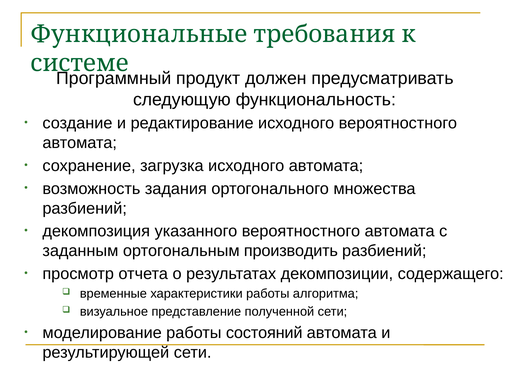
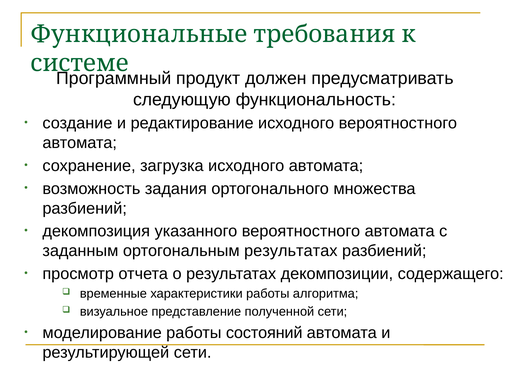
ортогональным производить: производить -> результатах
